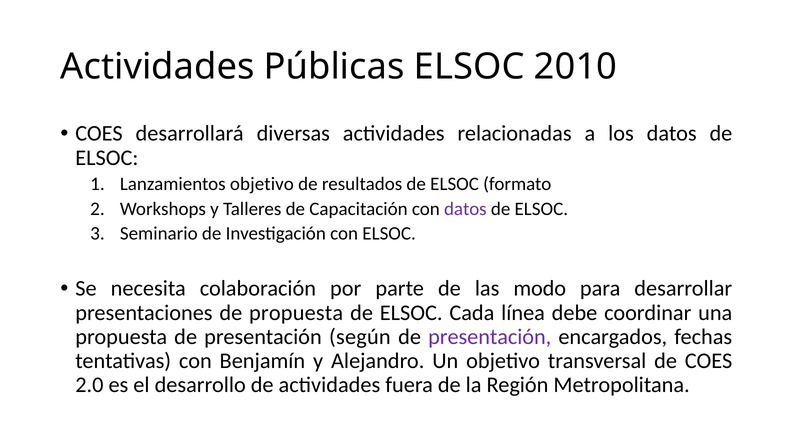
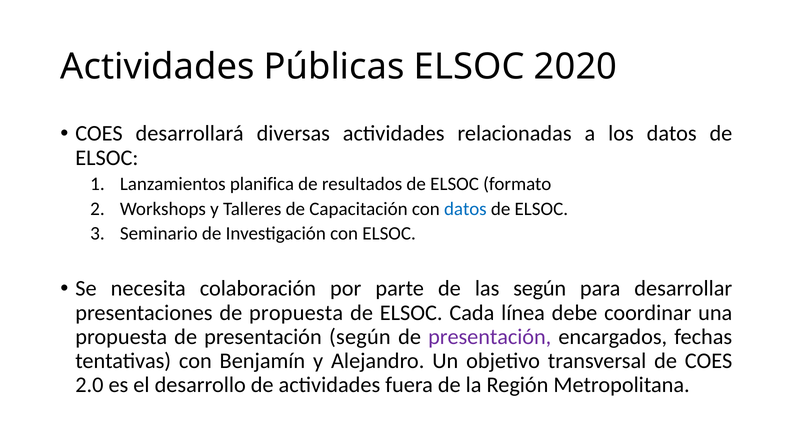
2010: 2010 -> 2020
Lanzamientos objetivo: objetivo -> planifica
datos at (465, 209) colour: purple -> blue
las modo: modo -> según
